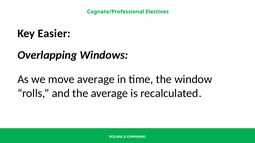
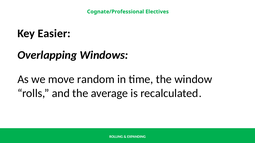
move average: average -> random
